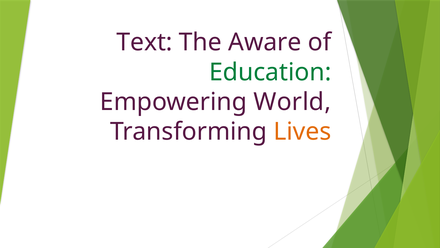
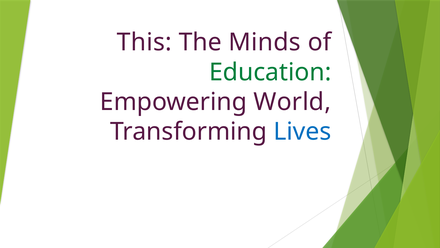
Text: Text -> This
Aware: Aware -> Minds
Lives colour: orange -> blue
